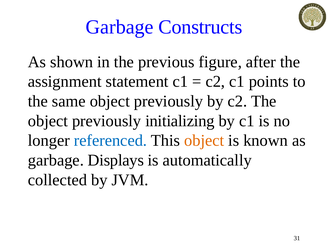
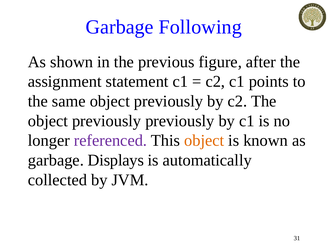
Constructs: Constructs -> Following
previously initializing: initializing -> previously
referenced colour: blue -> purple
